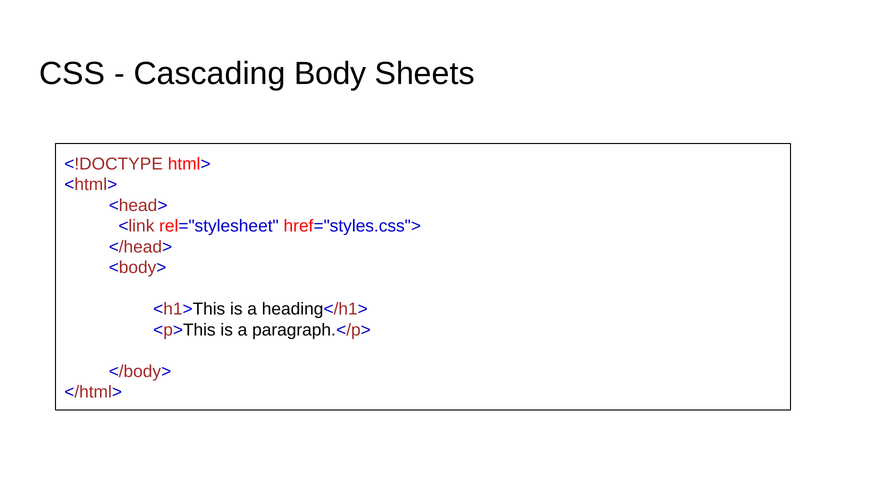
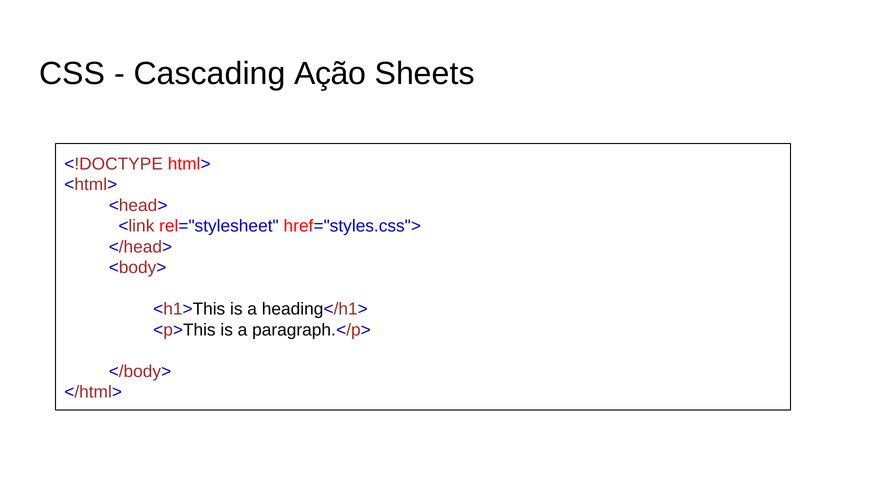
Body: Body -> Ação
